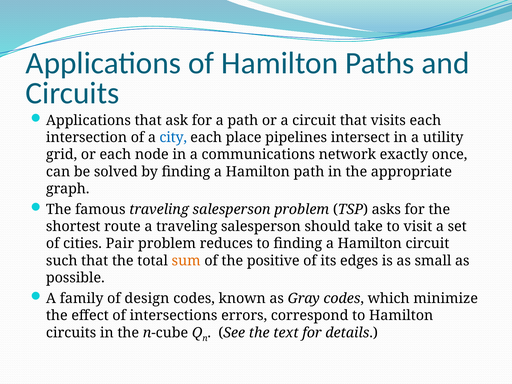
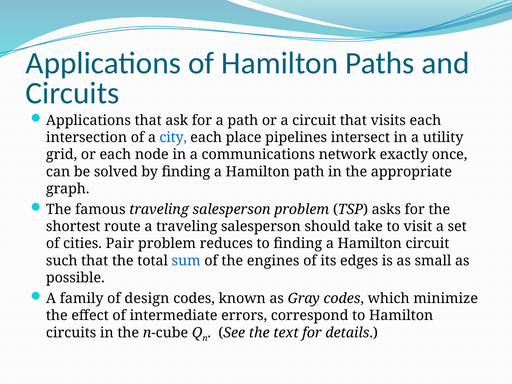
sum colour: orange -> blue
positive: positive -> engines
intersections: intersections -> intermediate
